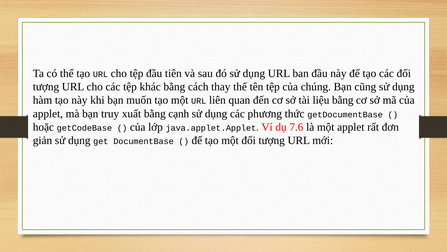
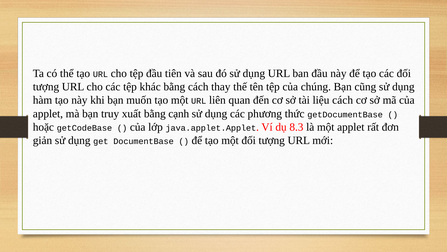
liệu bằng: bằng -> cách
7.6: 7.6 -> 8.3
